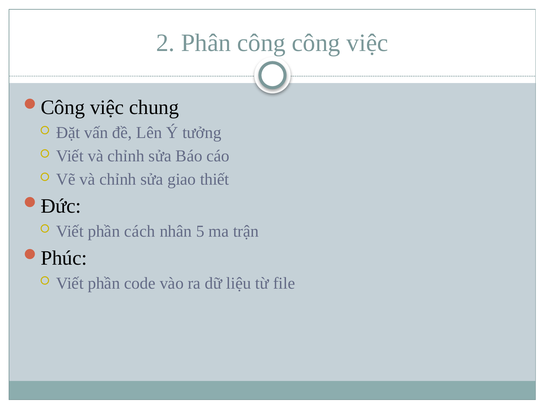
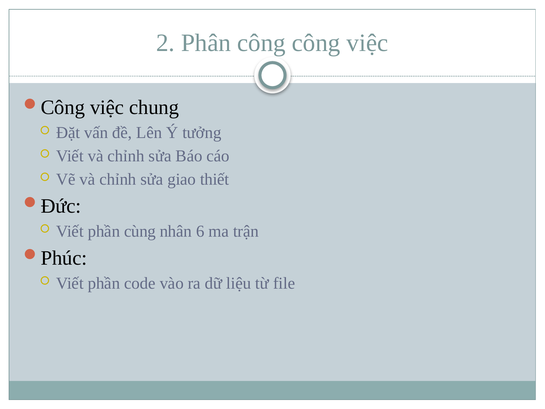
cách: cách -> cùng
5: 5 -> 6
